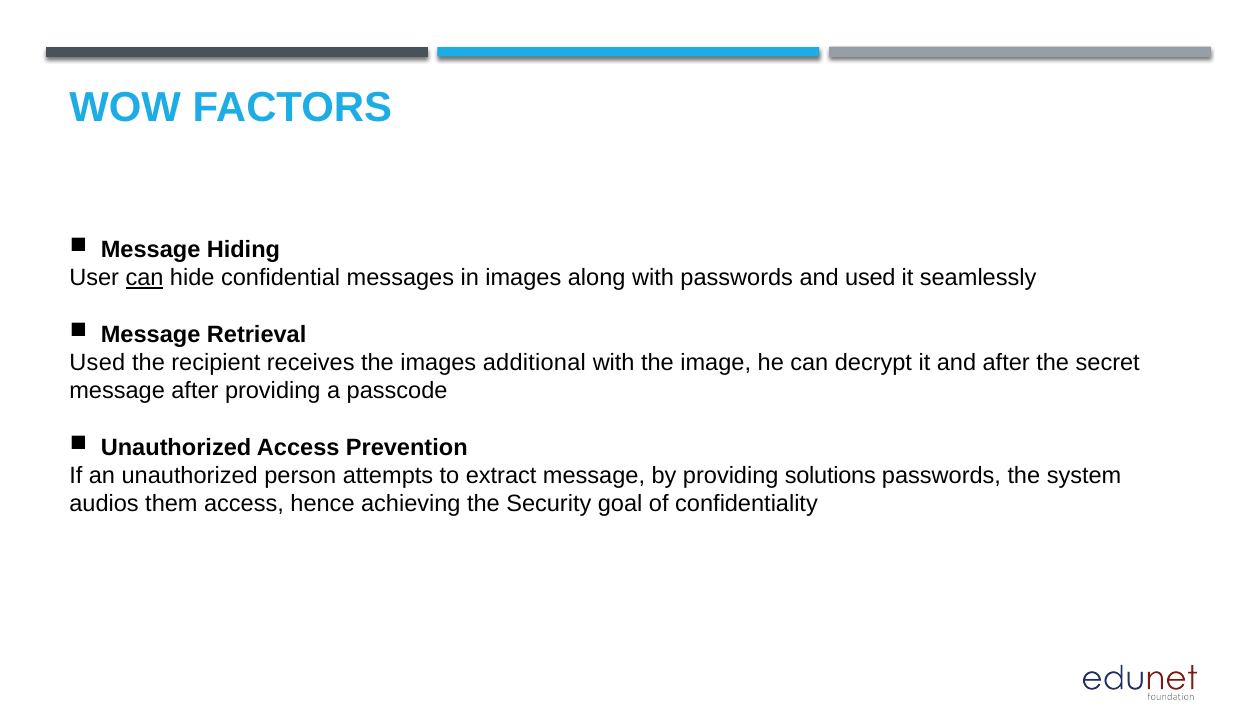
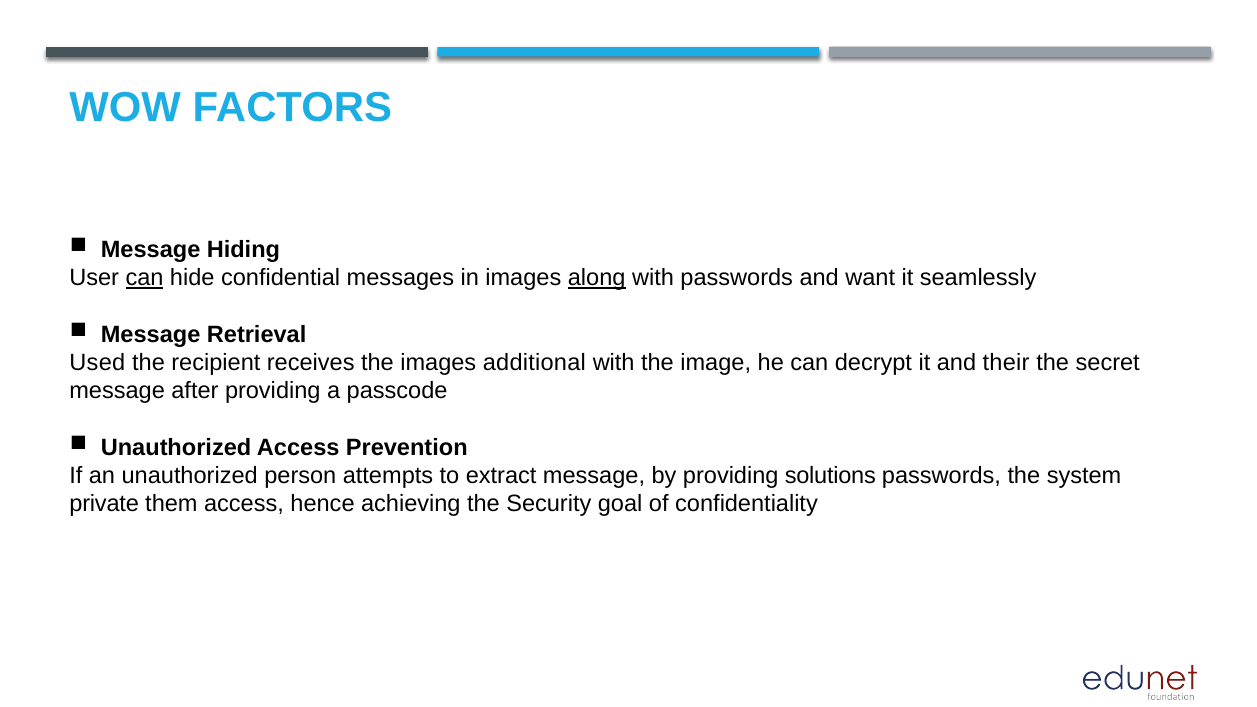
along underline: none -> present
and used: used -> want
and after: after -> their
audios: audios -> private
